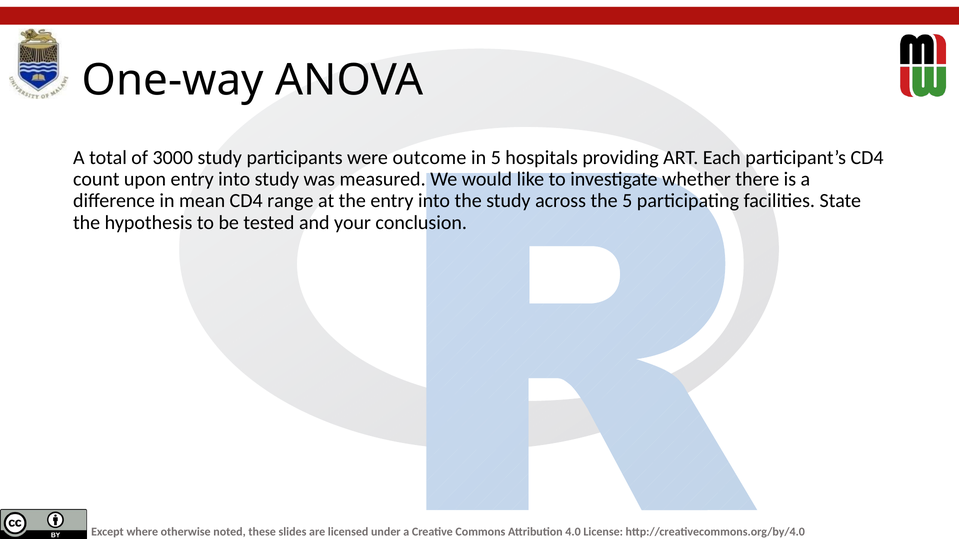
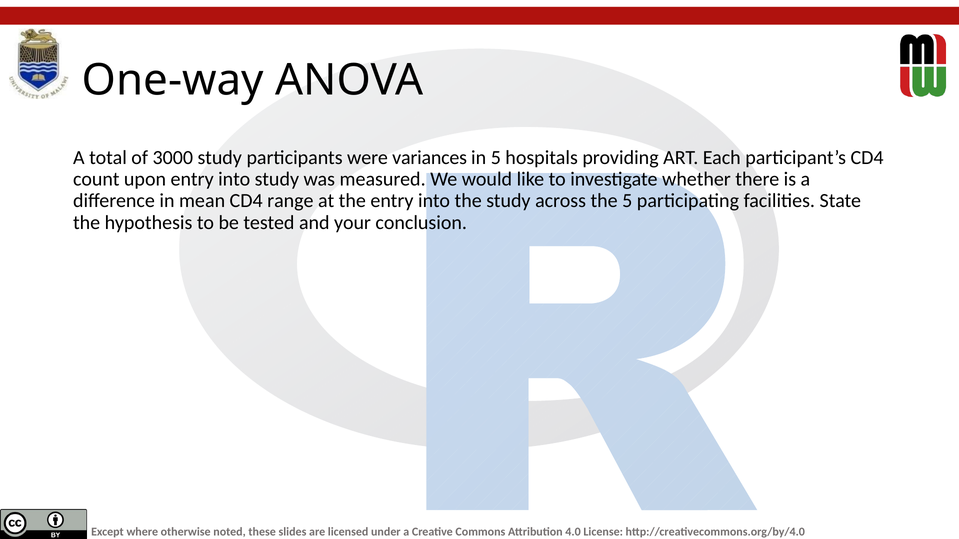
outcome: outcome -> variances
